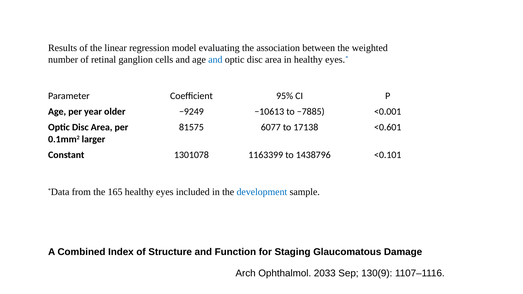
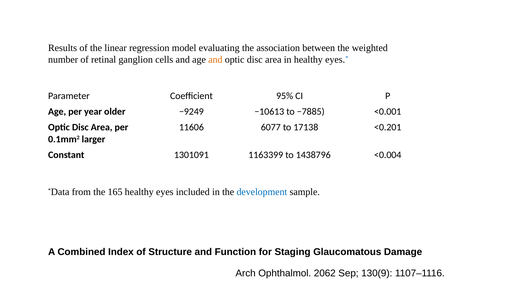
and at (215, 60) colour: blue -> orange
81575: 81575 -> 11606
<0.601: <0.601 -> <0.201
1301078: 1301078 -> 1301091
<0.101: <0.101 -> <0.004
2033: 2033 -> 2062
